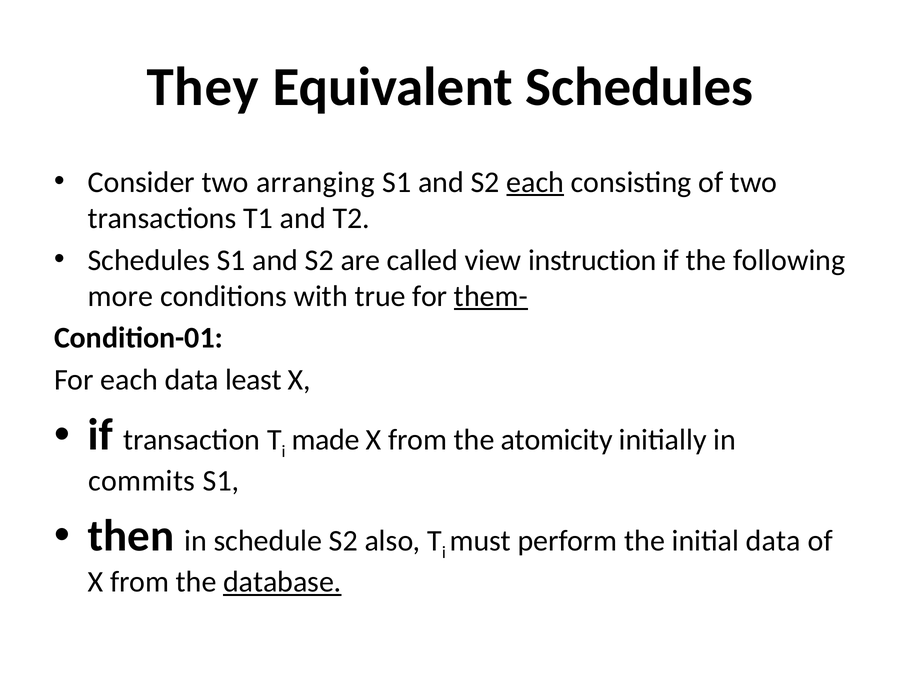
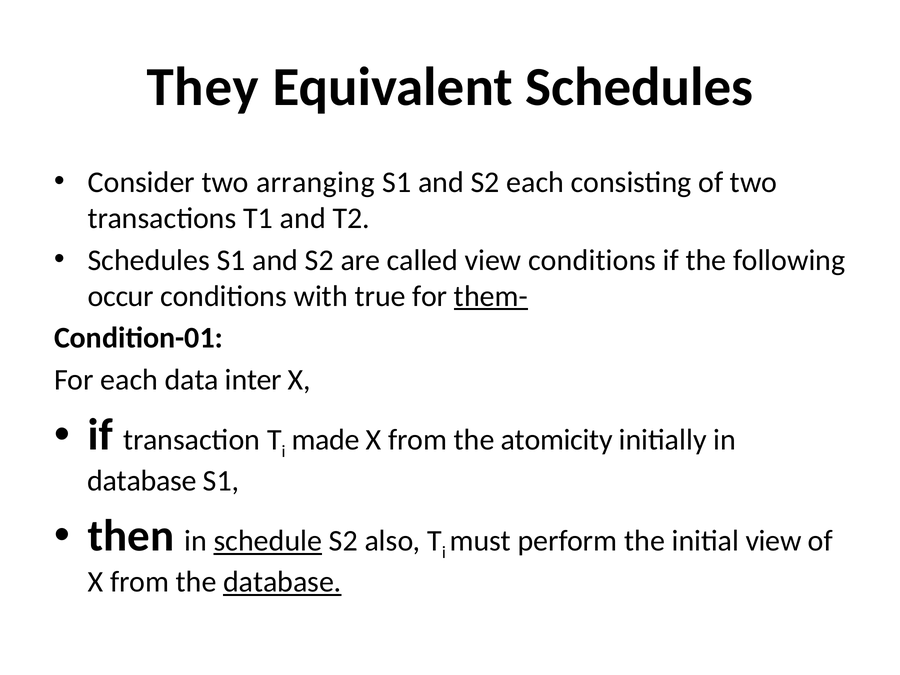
each at (535, 182) underline: present -> none
view instruction: instruction -> conditions
more: more -> occur
least: least -> inter
commits at (142, 481): commits -> database
schedule underline: none -> present
initial data: data -> view
